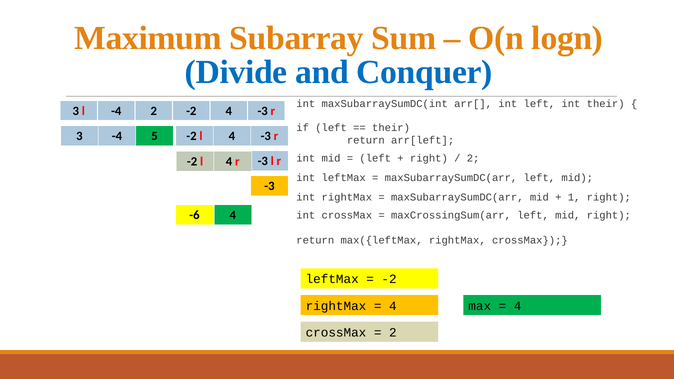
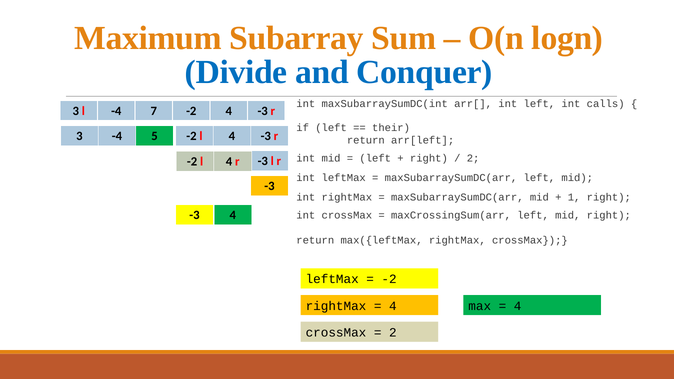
int their: their -> calls
-4 2: 2 -> 7
-6 at (194, 215): -6 -> -3
